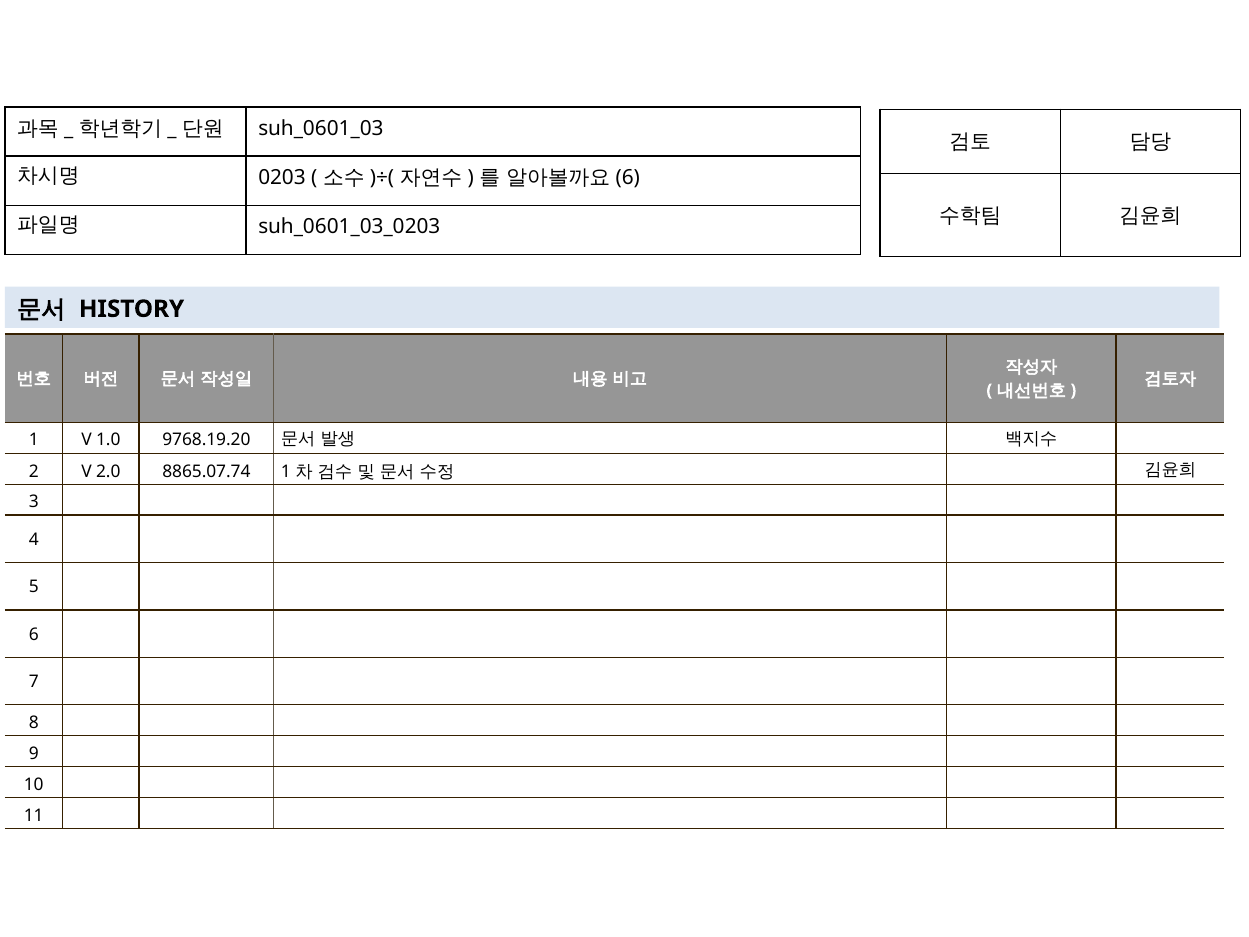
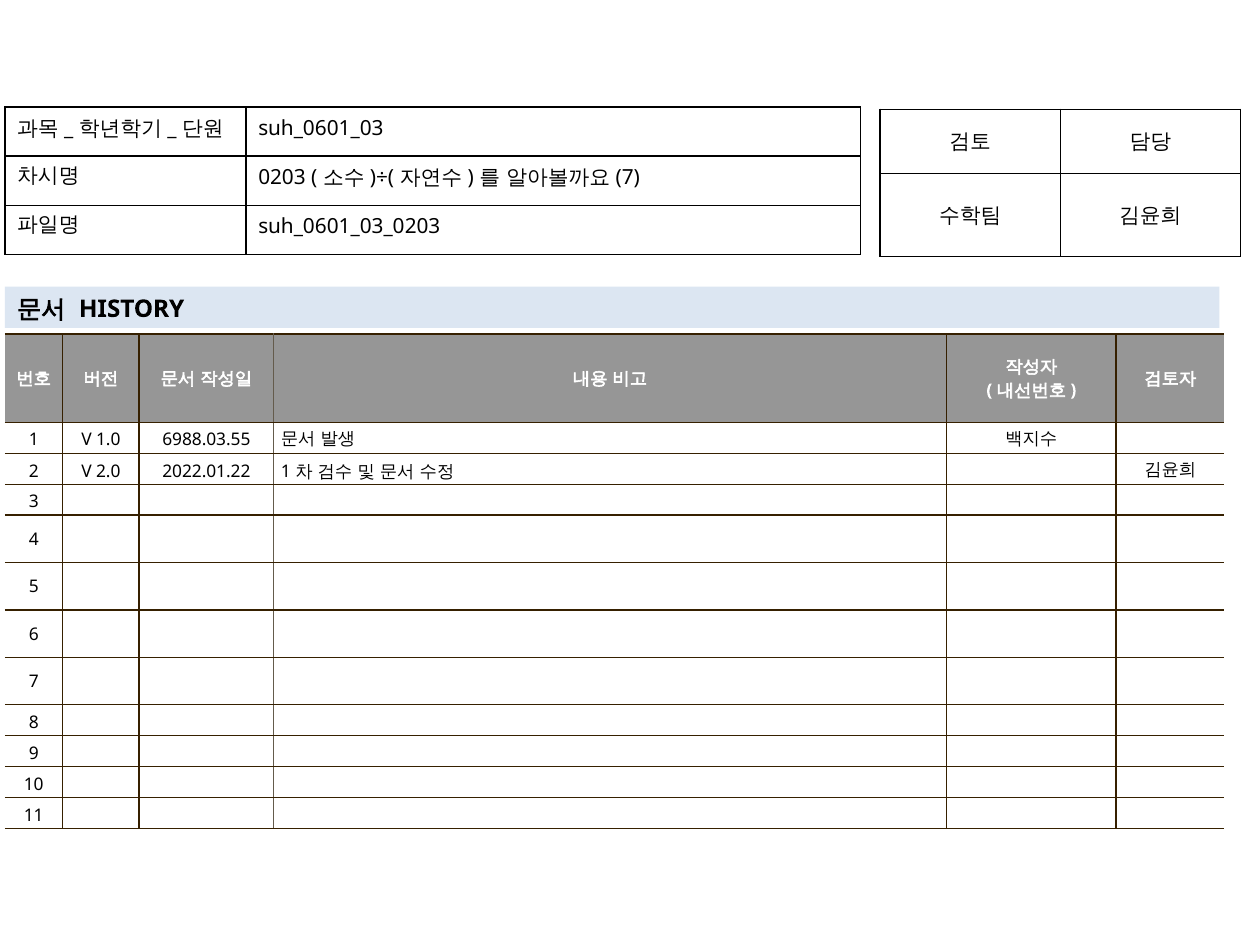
6 at (628, 178): 6 -> 7
9768.19.20: 9768.19.20 -> 6988.03.55
8865.07.74: 8865.07.74 -> 2022.01.22
